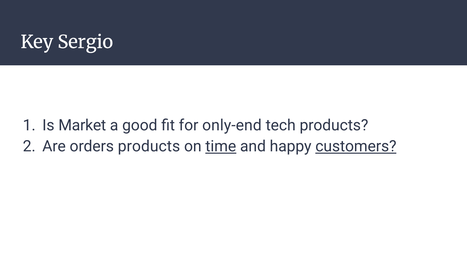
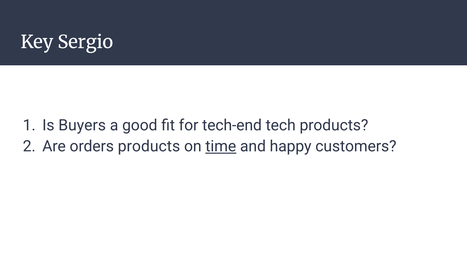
Market: Market -> Buyers
only-end: only-end -> tech-end
customers underline: present -> none
